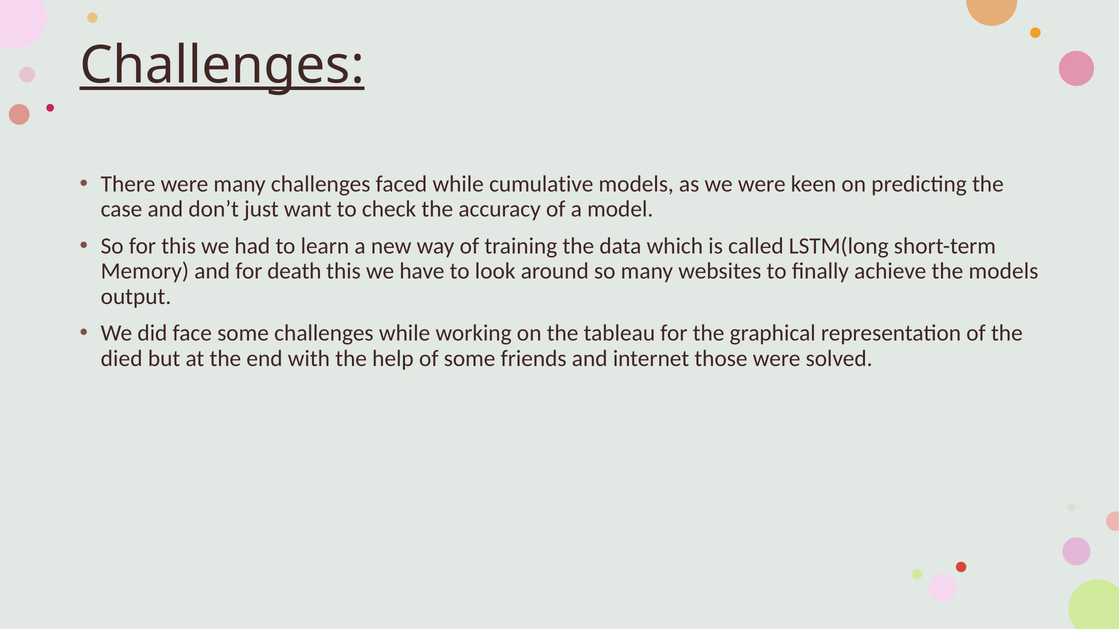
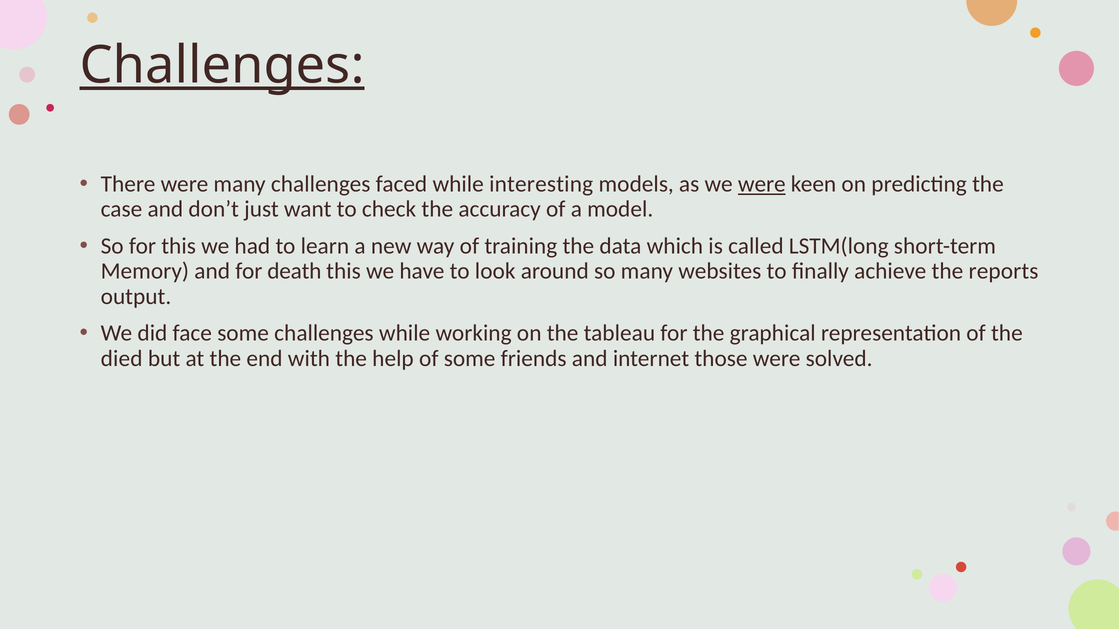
cumulative: cumulative -> interesting
were at (762, 184) underline: none -> present
the models: models -> reports
